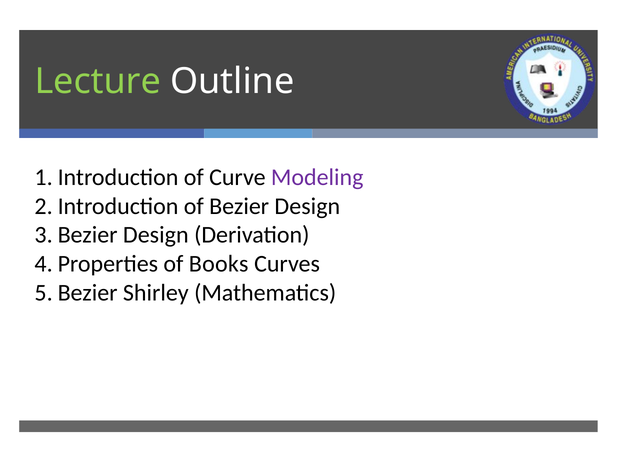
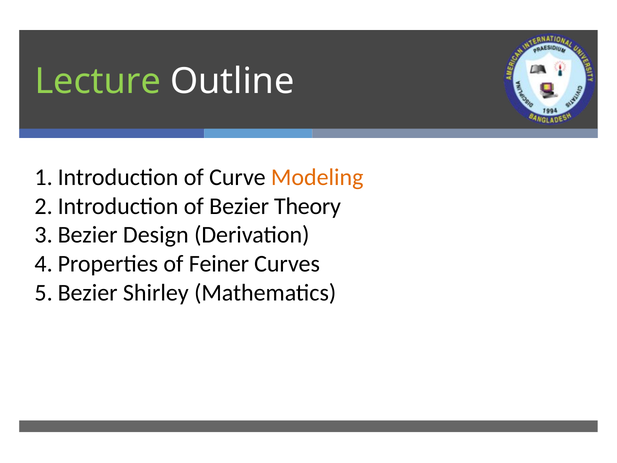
Modeling colour: purple -> orange
Bezier Design: Design -> Theory
Books: Books -> Feiner
